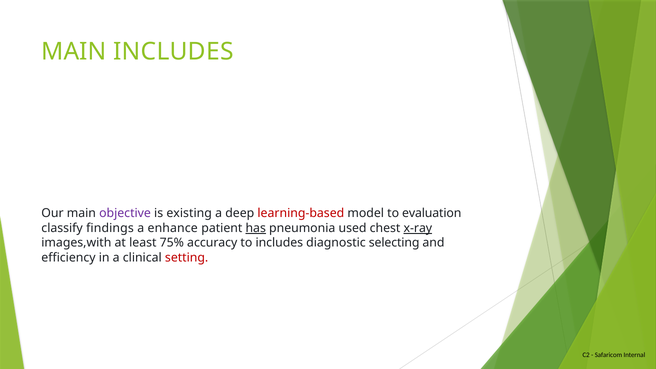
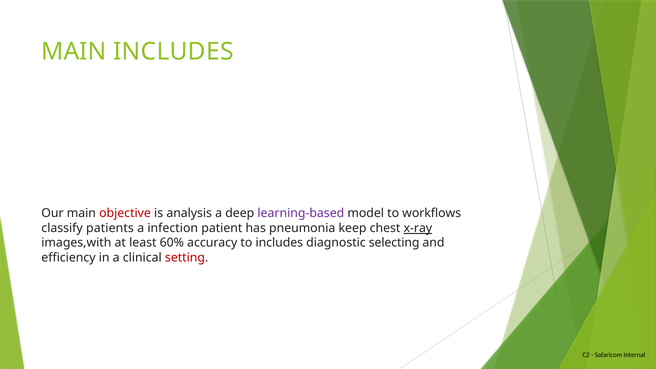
objective colour: purple -> red
existing: existing -> analysis
learning-based colour: red -> purple
evaluation: evaluation -> workflows
findings: findings -> patients
enhance: enhance -> infection
has underline: present -> none
used: used -> keep
75%: 75% -> 60%
